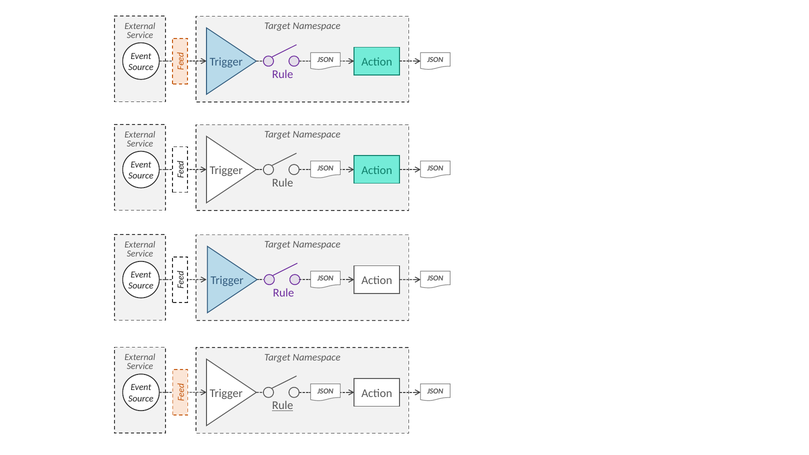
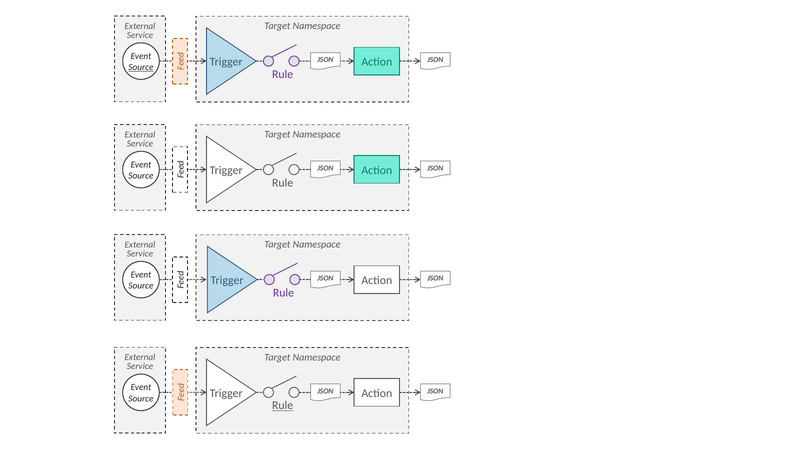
Source at (141, 67) underline: none -> present
